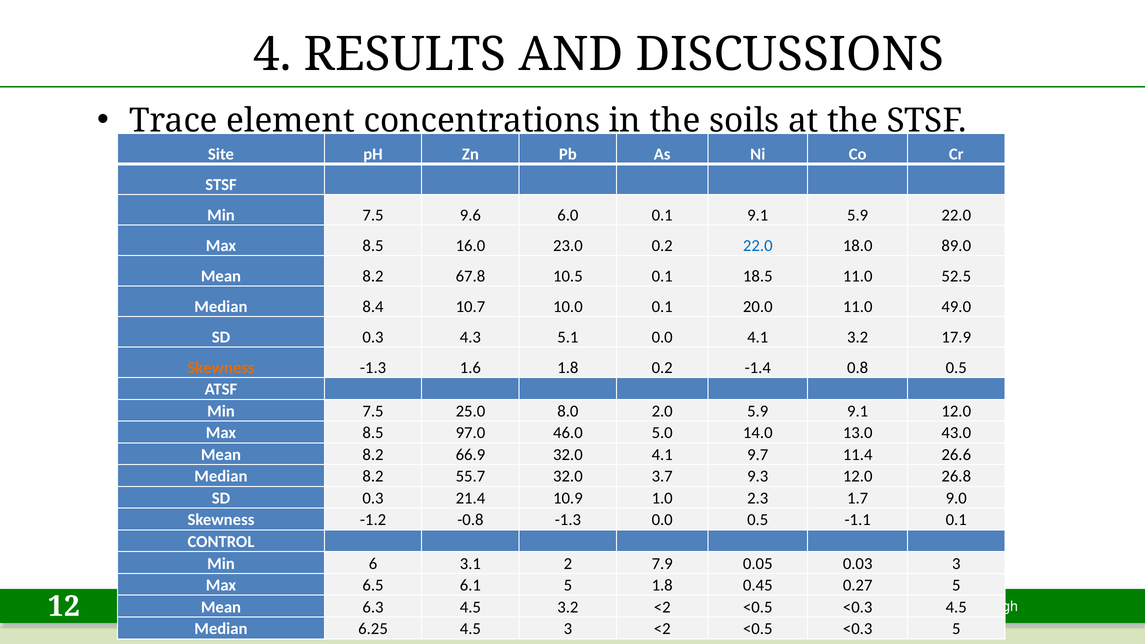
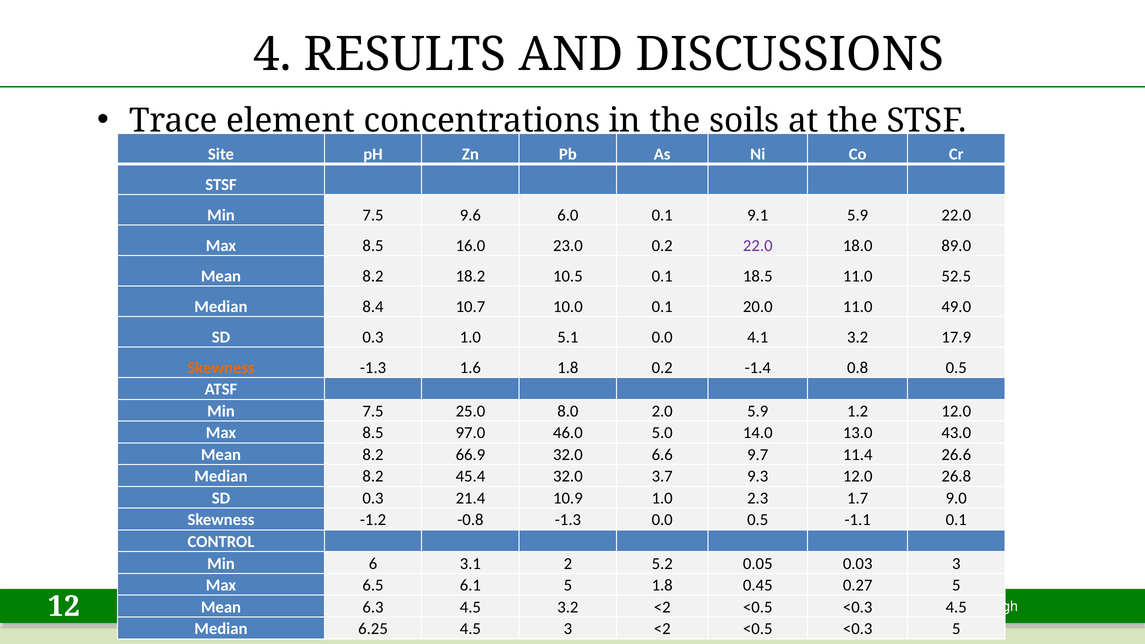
22.0 at (758, 246) colour: blue -> purple
67.8: 67.8 -> 18.2
0.3 4.3: 4.3 -> 1.0
5.9 9.1: 9.1 -> 1.2
32.0 4.1: 4.1 -> 6.6
55.7: 55.7 -> 45.4
7.9: 7.9 -> 5.2
